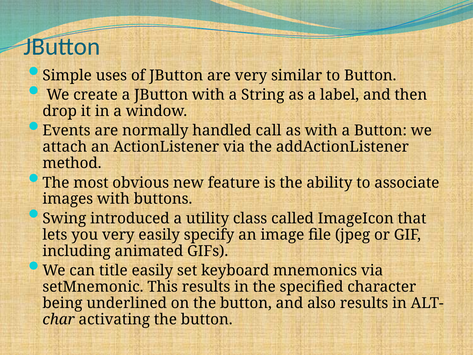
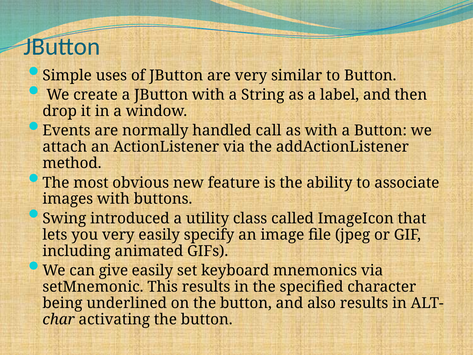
title: title -> give
